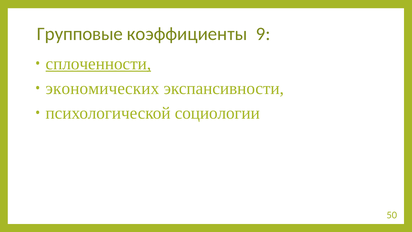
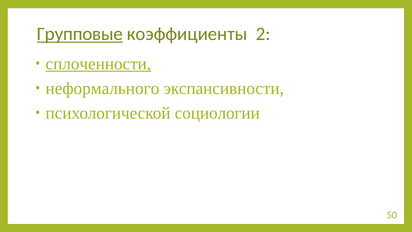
Групповые underline: none -> present
9: 9 -> 2
экономических: экономических -> неформального
